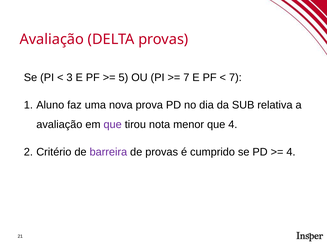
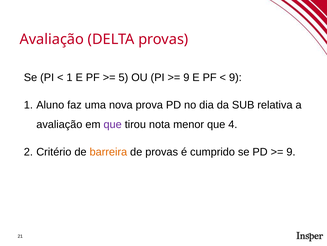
3 at (70, 77): 3 -> 1
7 at (186, 77): 7 -> 9
7 at (235, 77): 7 -> 9
barreira colour: purple -> orange
4 at (291, 152): 4 -> 9
